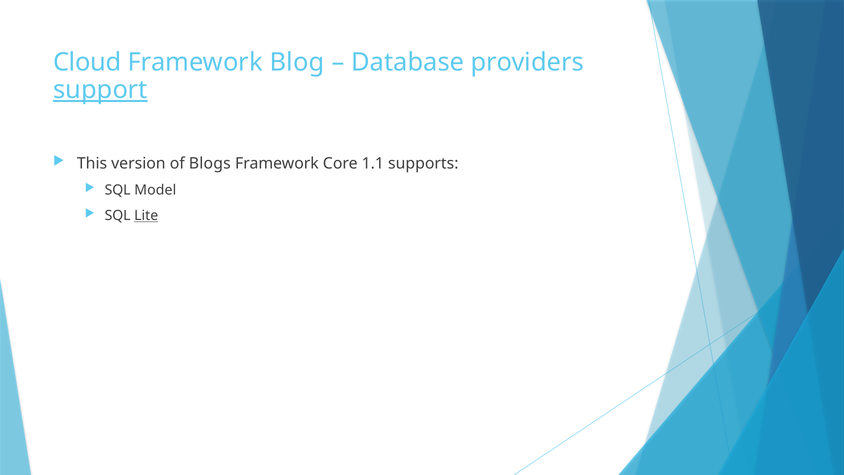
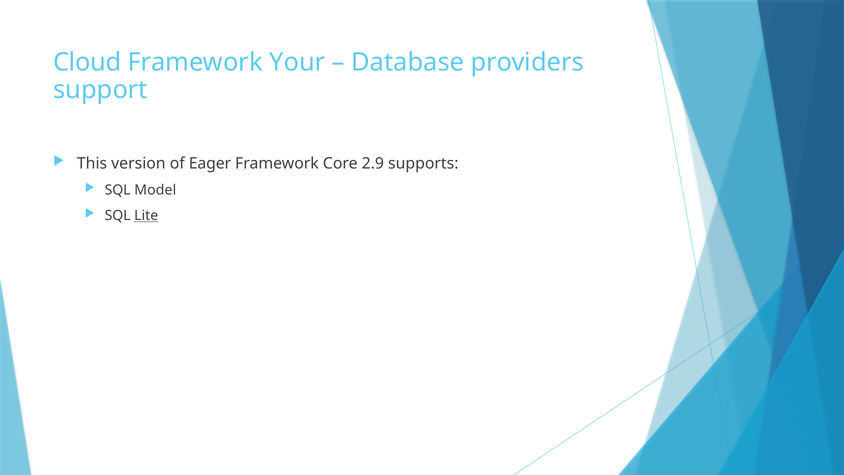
Blog: Blog -> Your
support underline: present -> none
Blogs: Blogs -> Eager
1.1: 1.1 -> 2.9
